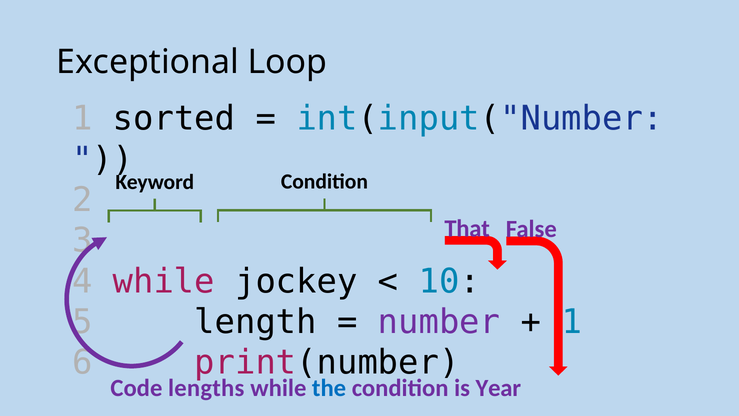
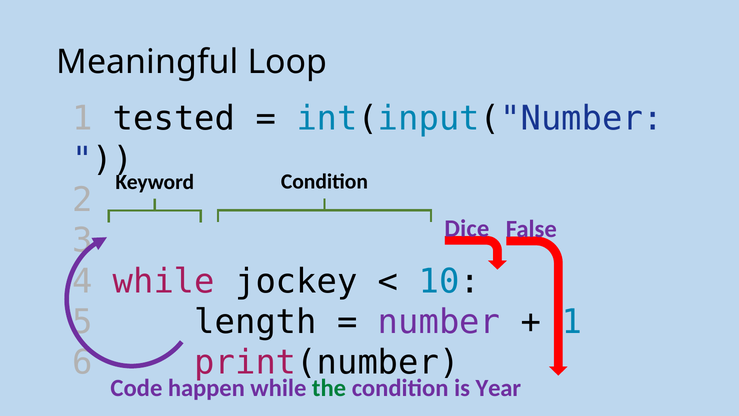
Exceptional: Exceptional -> Meaningful
sorted: sorted -> tested
That: That -> Dice
lengths: lengths -> happen
the colour: blue -> green
